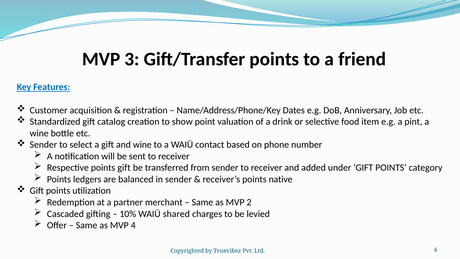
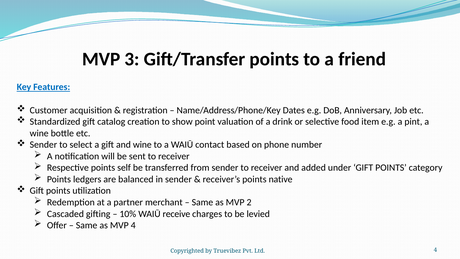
points gift: gift -> self
shared: shared -> receive
